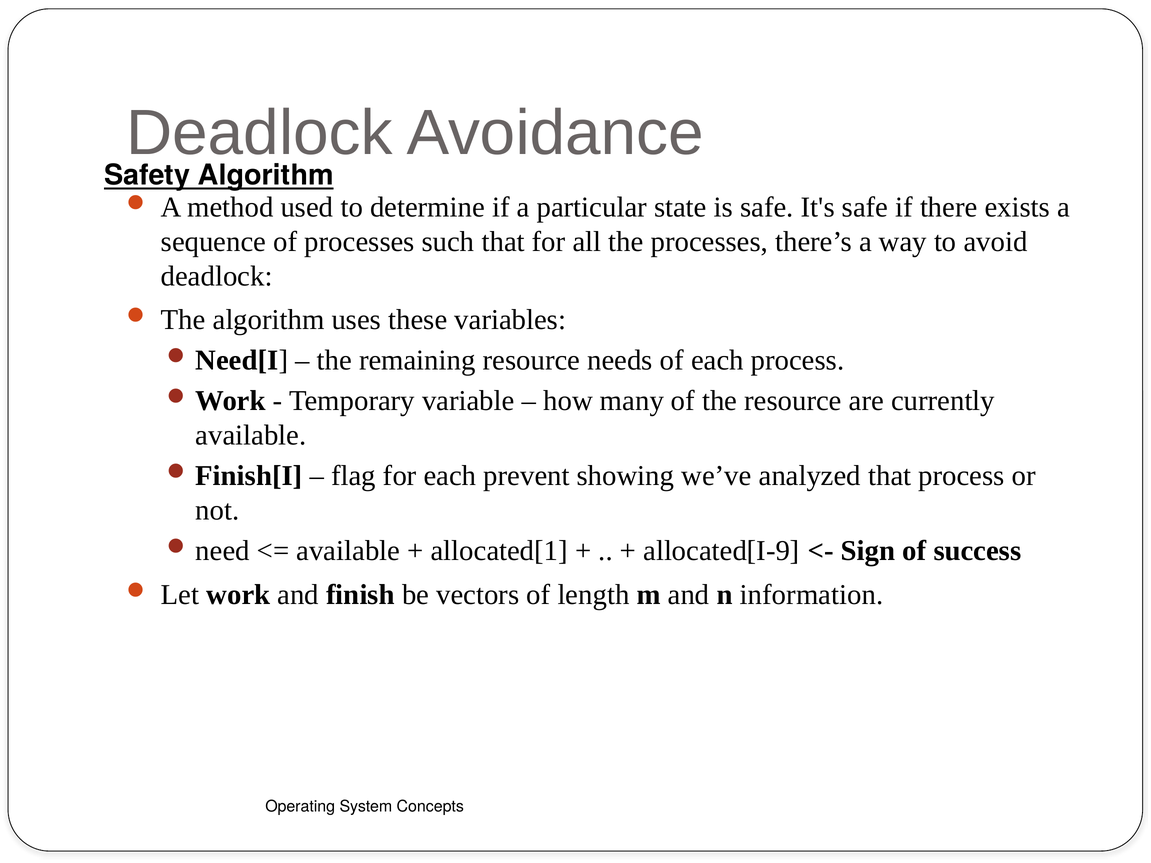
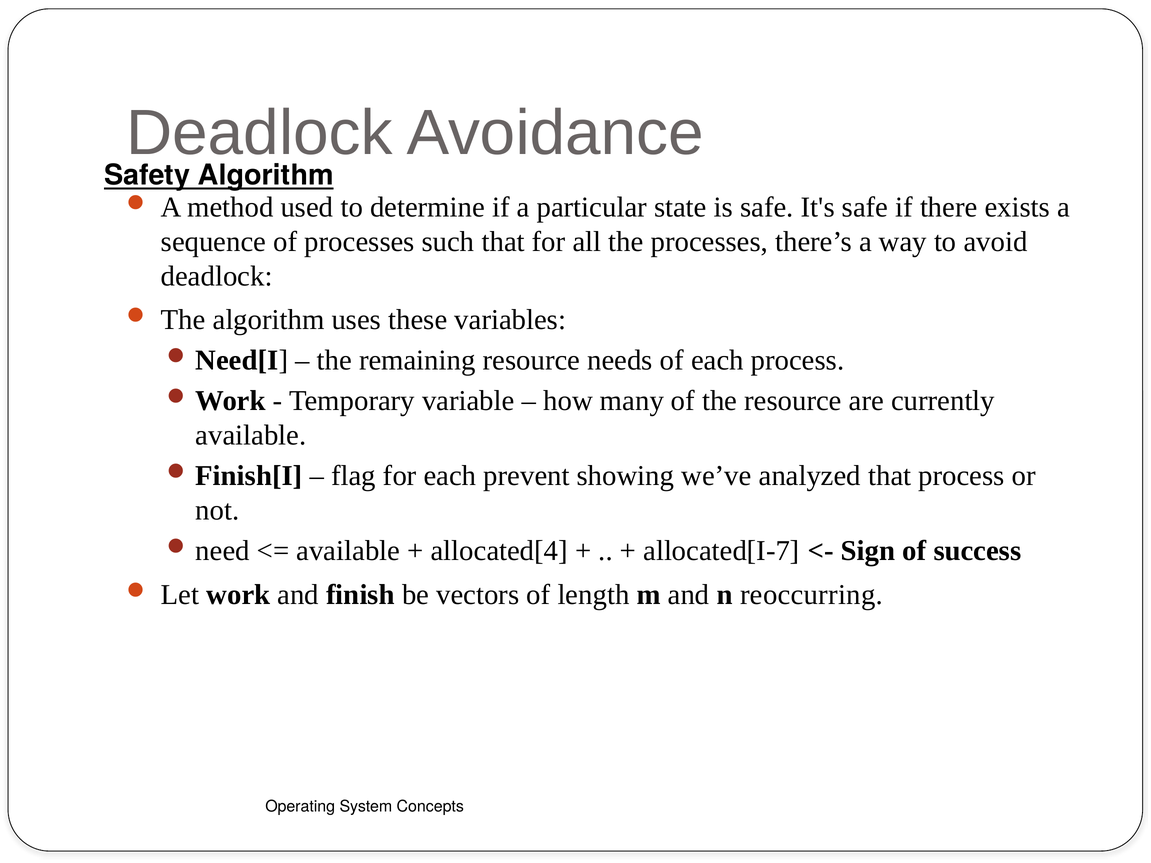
allocated[1: allocated[1 -> allocated[4
allocated[I-9: allocated[I-9 -> allocated[I-7
information: information -> reoccurring
